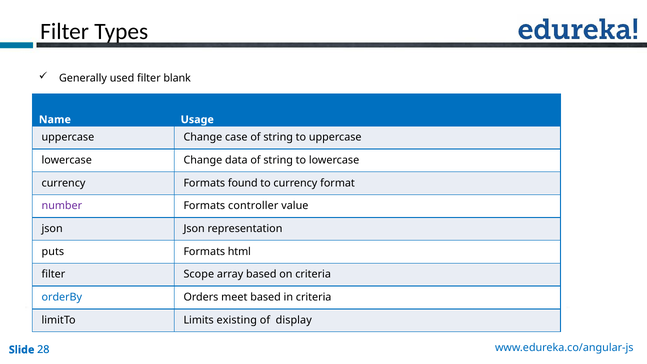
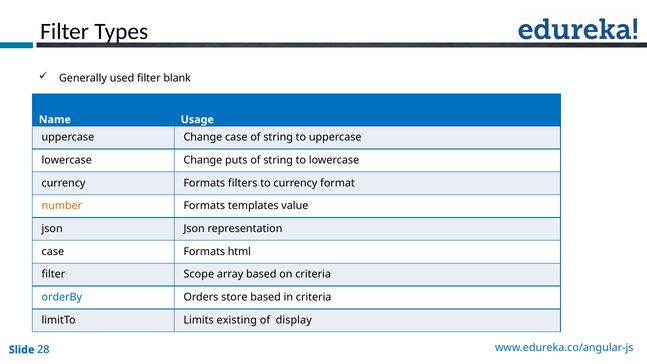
data: data -> puts
found: found -> filters
number colour: purple -> orange
controller: controller -> templates
puts at (53, 252): puts -> case
meet: meet -> store
